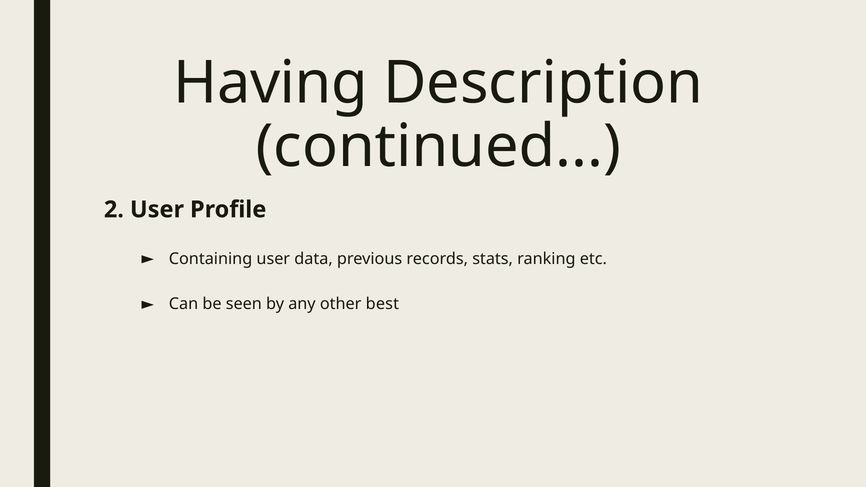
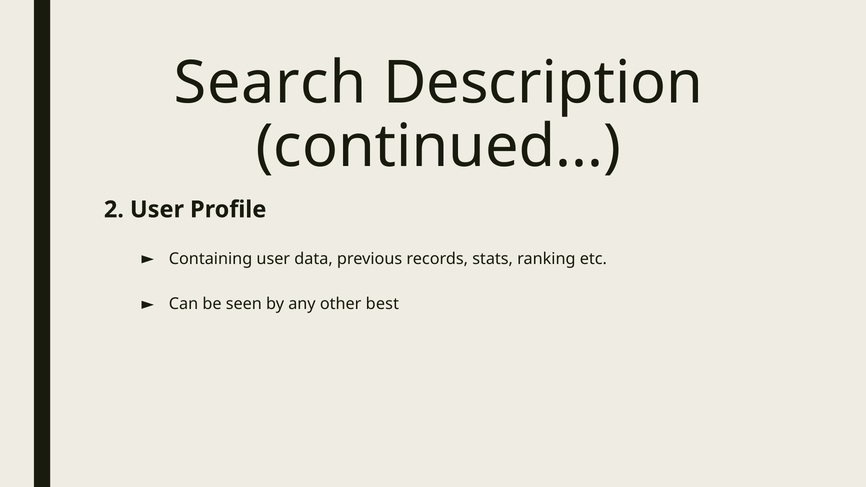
Having: Having -> Search
